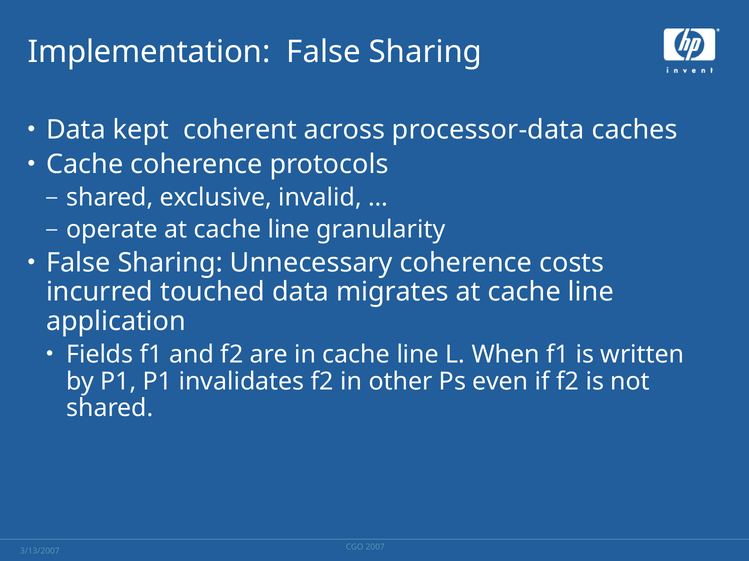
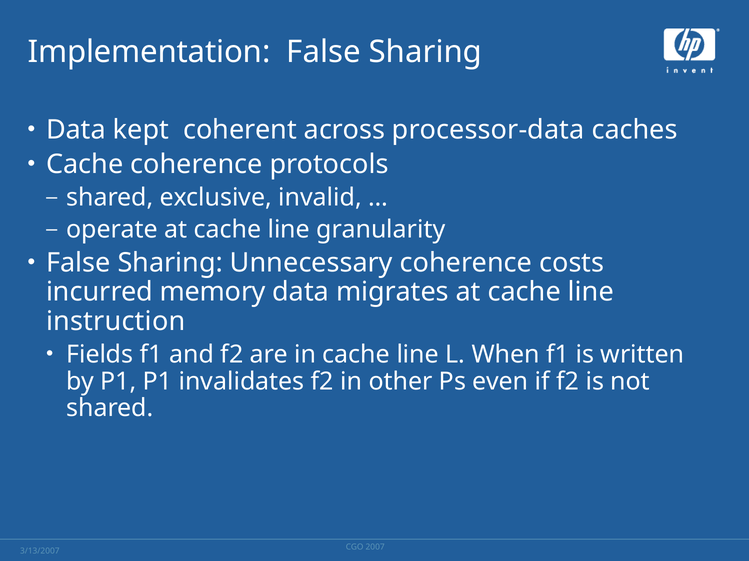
touched: touched -> memory
application: application -> instruction
